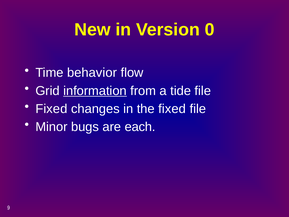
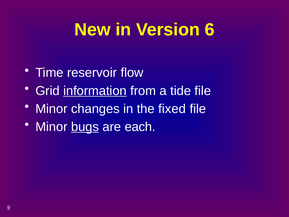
0: 0 -> 6
behavior: behavior -> reservoir
Fixed at (51, 109): Fixed -> Minor
bugs underline: none -> present
